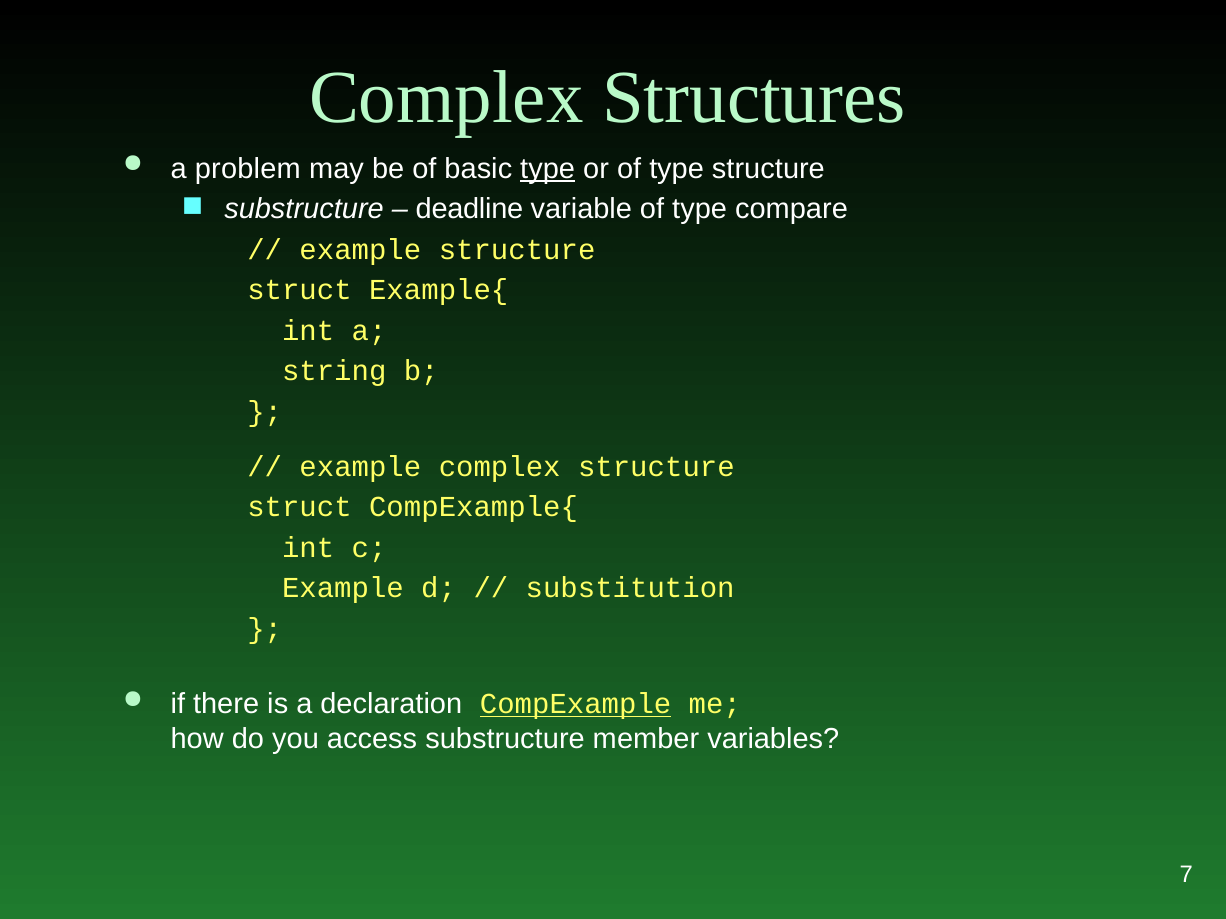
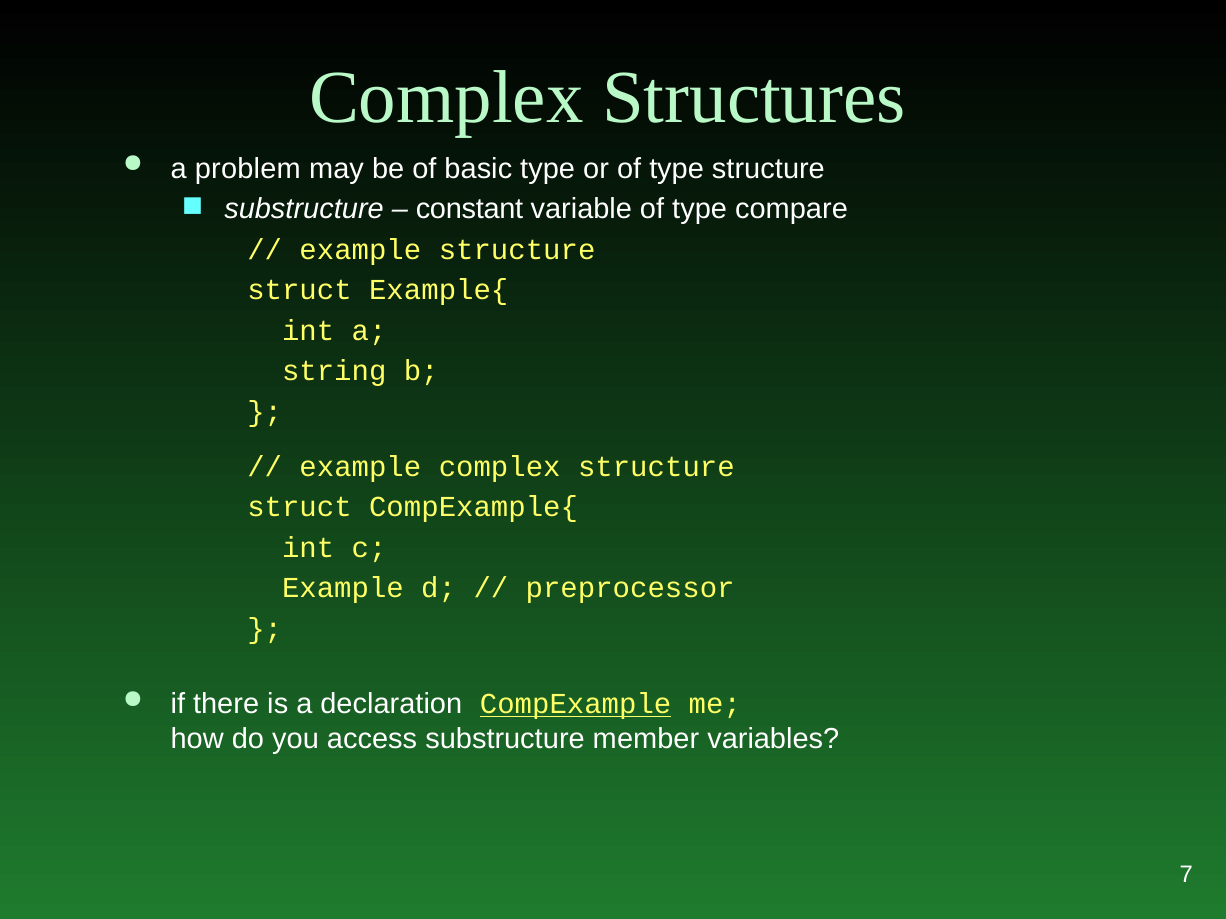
type at (548, 169) underline: present -> none
deadline: deadline -> constant
substitution: substitution -> preprocessor
